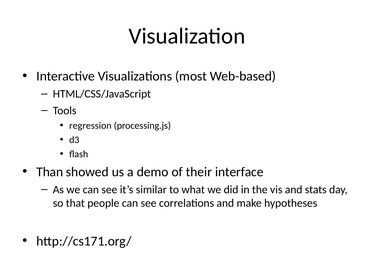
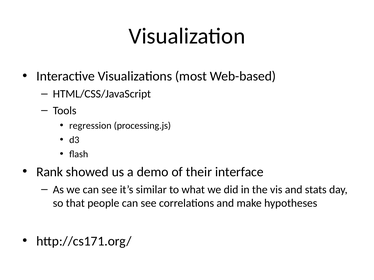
Than: Than -> Rank
